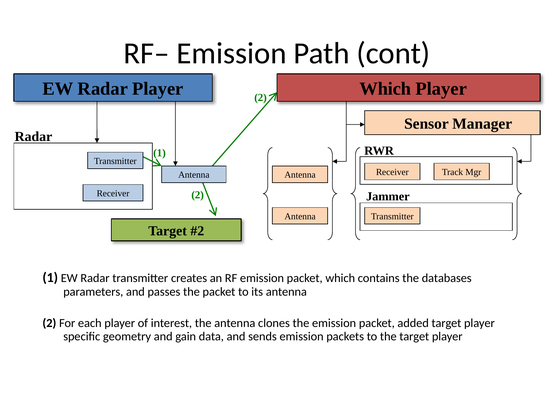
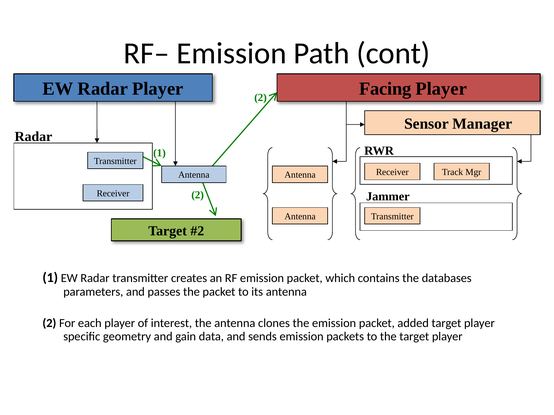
Which at (385, 89): Which -> Facing
